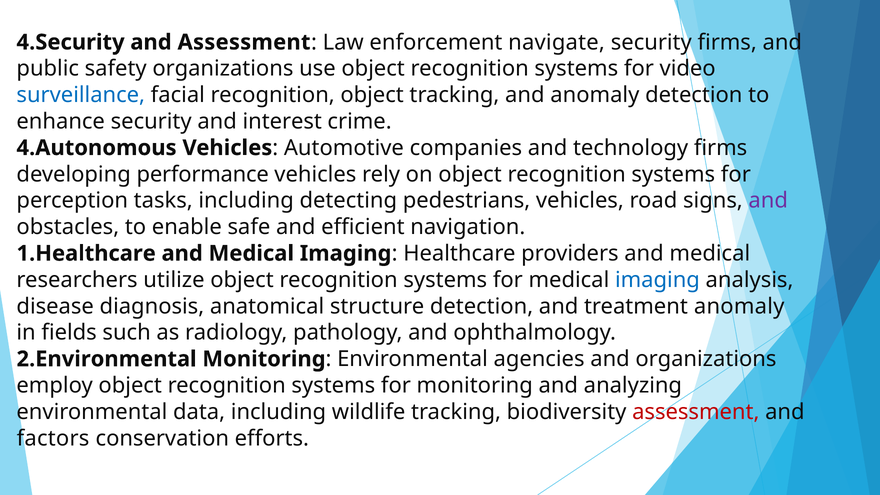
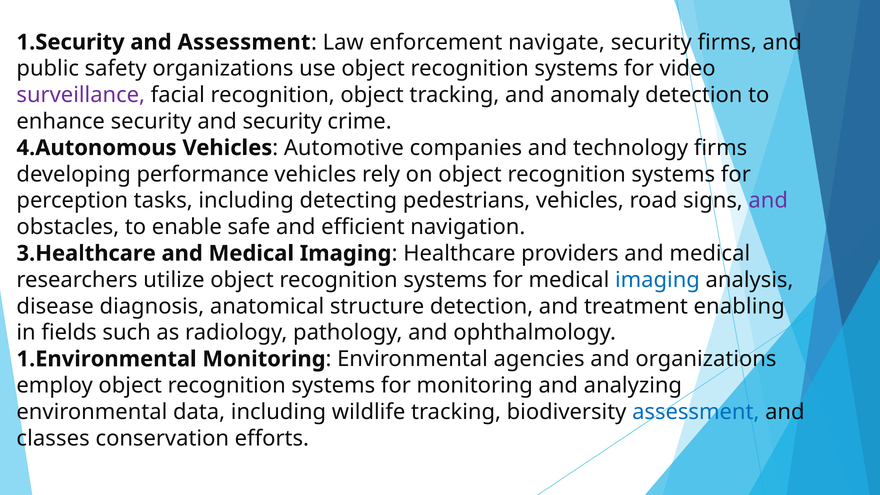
4.Security: 4.Security -> 1.Security
surveillance colour: blue -> purple
and interest: interest -> security
1.Healthcare: 1.Healthcare -> 3.Healthcare
treatment anomaly: anomaly -> enabling
2.Environmental: 2.Environmental -> 1.Environmental
assessment at (696, 412) colour: red -> blue
factors: factors -> classes
